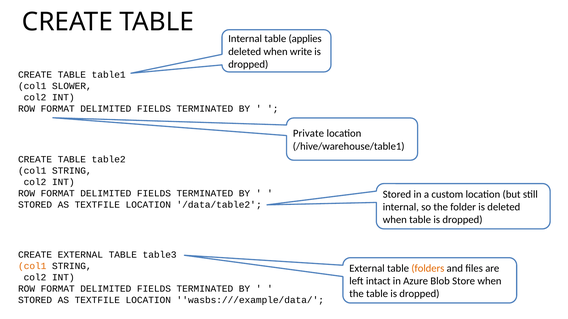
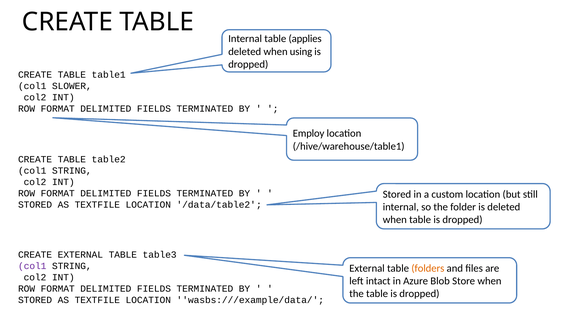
write: write -> using
Private: Private -> Employ
col1 at (32, 266) colour: orange -> purple
